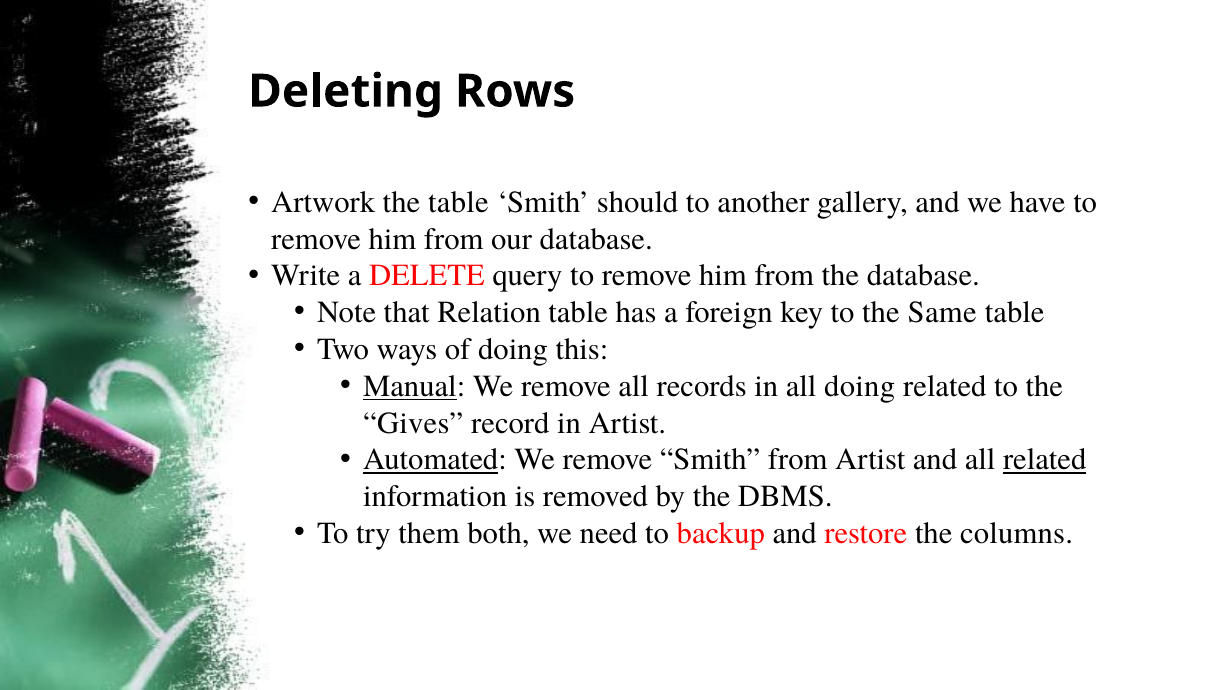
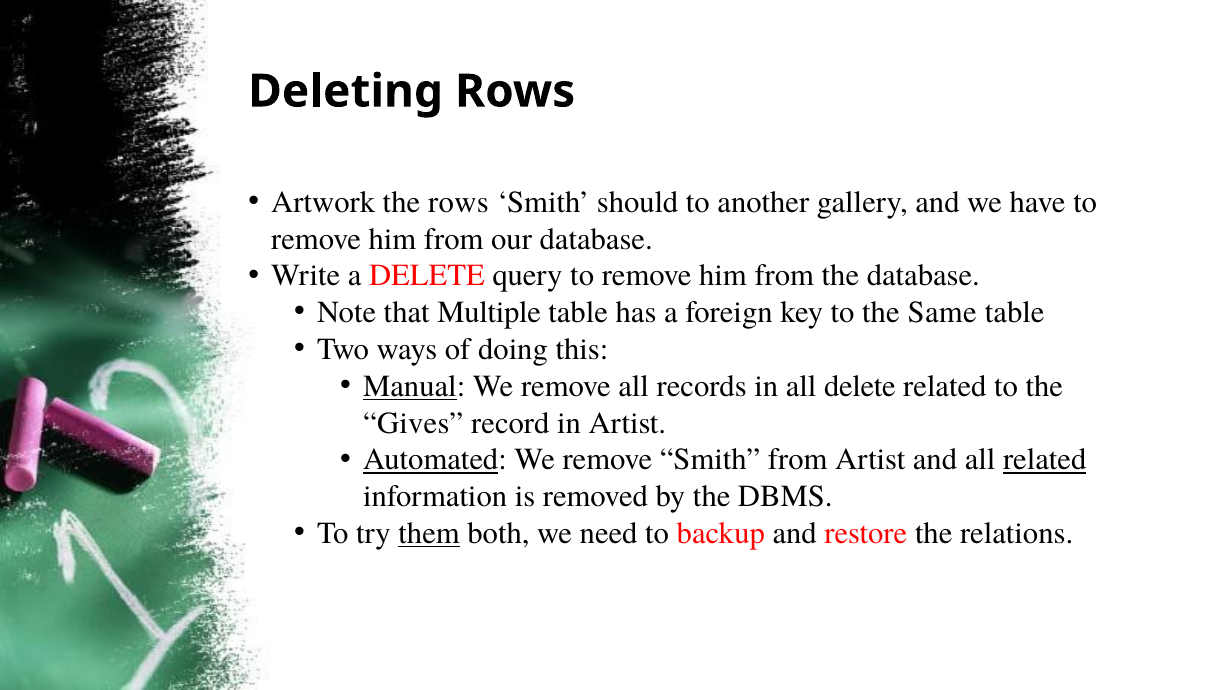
the table: table -> rows
Relation: Relation -> Multiple
all doing: doing -> delete
them underline: none -> present
columns: columns -> relations
